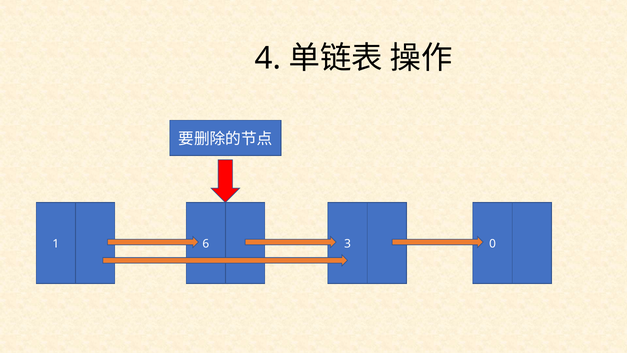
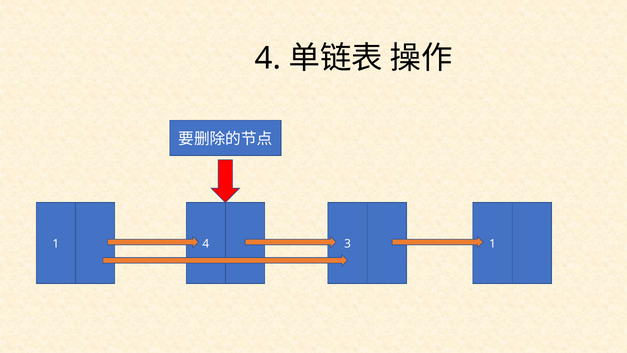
1 6: 6 -> 4
3 0: 0 -> 1
